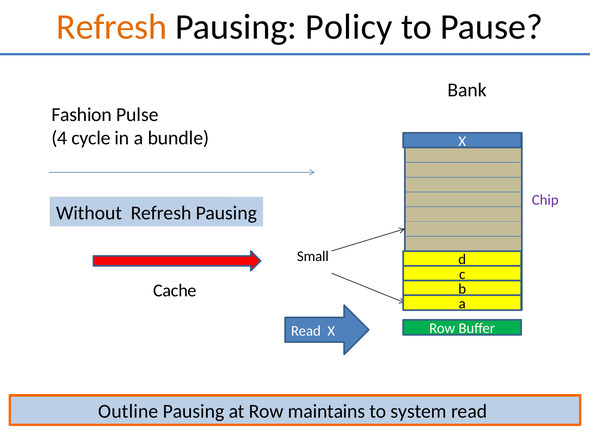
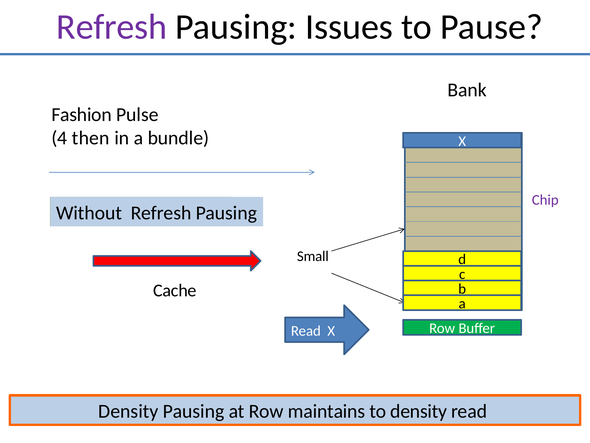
Refresh at (112, 27) colour: orange -> purple
Policy: Policy -> Issues
cycle: cycle -> then
Outline at (128, 411): Outline -> Density
to system: system -> density
